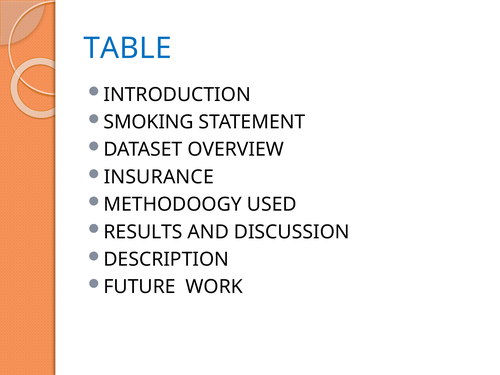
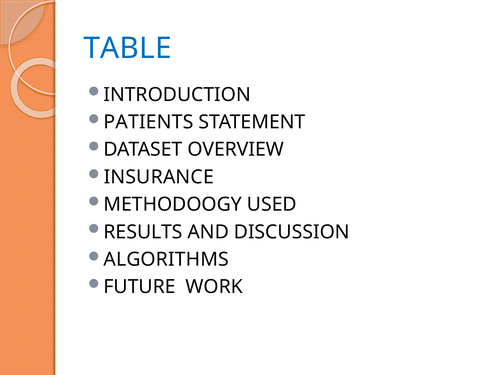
SMOKING: SMOKING -> PATIENTS
DESCRIPTION: DESCRIPTION -> ALGORITHMS
